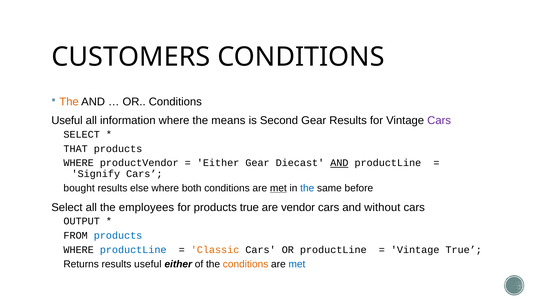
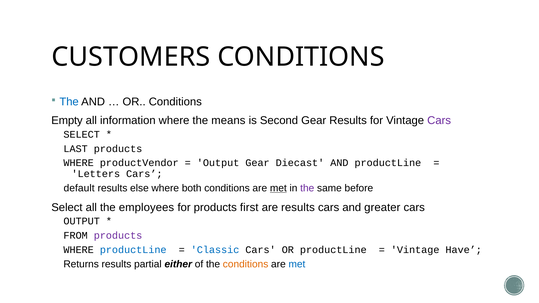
The at (69, 102) colour: orange -> blue
Useful at (67, 121): Useful -> Empty
THAT: THAT -> LAST
Either at (218, 163): Either -> Output
AND at (339, 163) underline: present -> none
Signify: Signify -> Letters
bought: bought -> default
the at (307, 188) colour: blue -> purple
products true: true -> first
are vendor: vendor -> results
without: without -> greater
products at (118, 236) colour: blue -> purple
Classic colour: orange -> blue
Vintage True: True -> Have
results useful: useful -> partial
